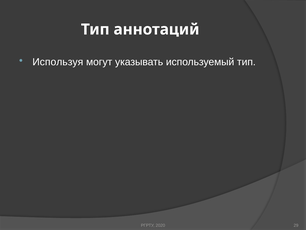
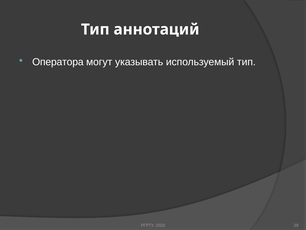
Используя: Используя -> Оператора
